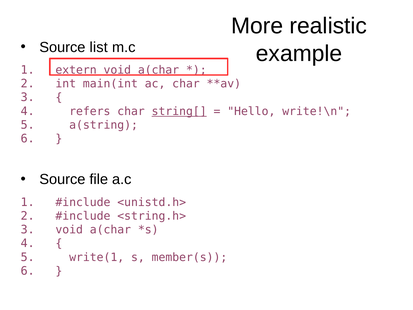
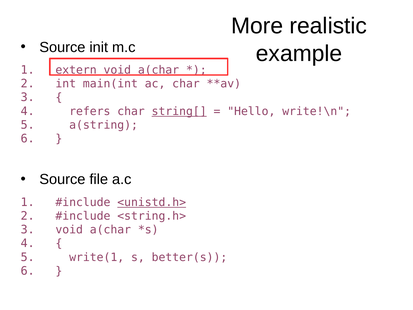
list: list -> init
<unistd.h> underline: none -> present
member(s: member(s -> better(s
